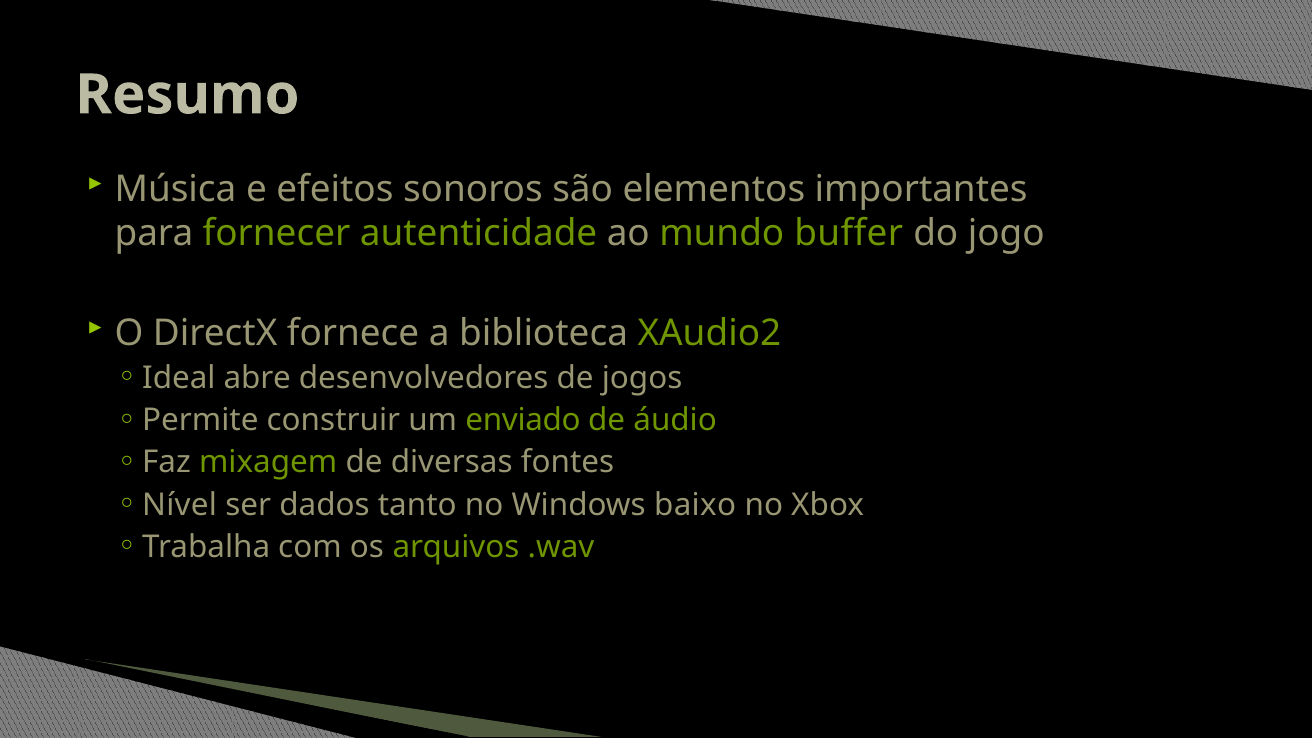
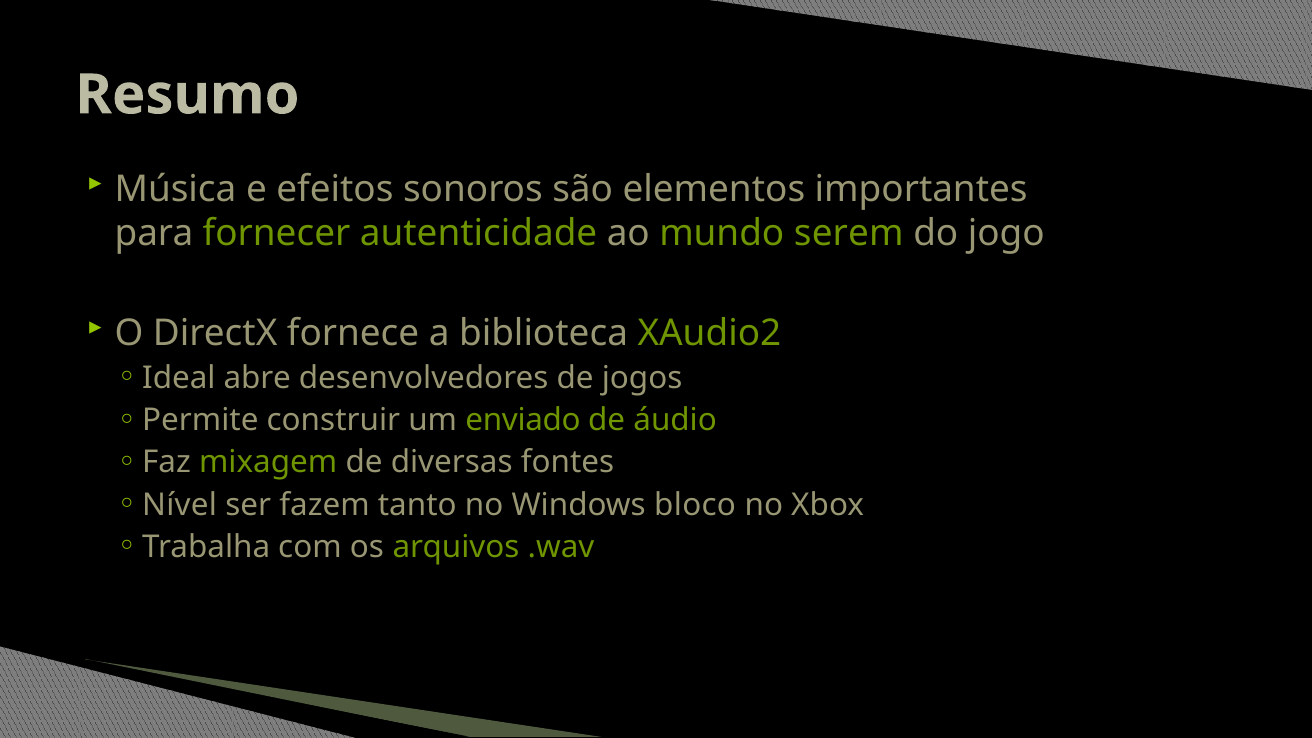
buffer: buffer -> serem
dados: dados -> fazem
baixo: baixo -> bloco
